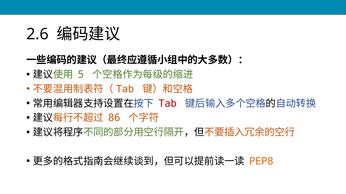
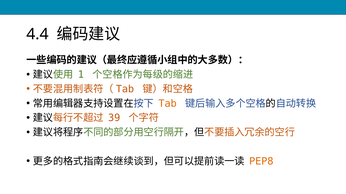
2.6: 2.6 -> 4.4
5: 5 -> 1
Tab colour: red -> orange
86: 86 -> 39
